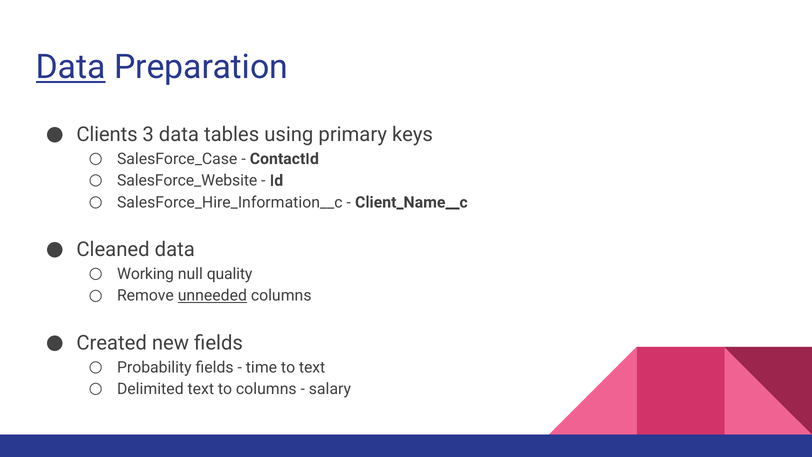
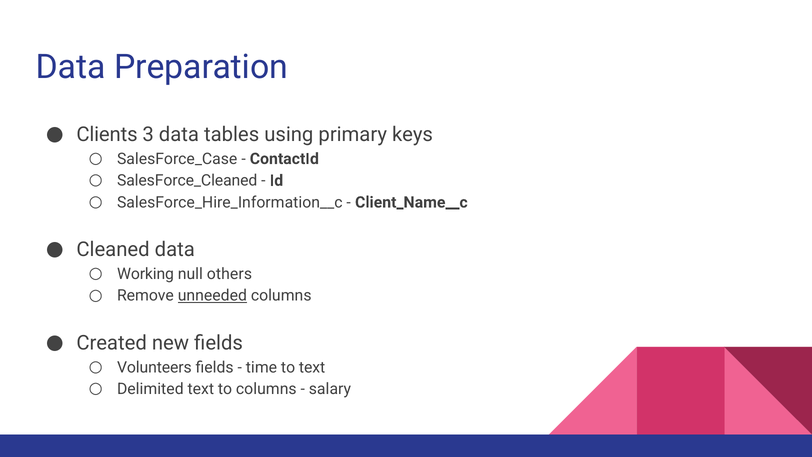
Data at (71, 67) underline: present -> none
SalesForce_Website: SalesForce_Website -> SalesForce_Cleaned
quality: quality -> others
Probability: Probability -> Volunteers
